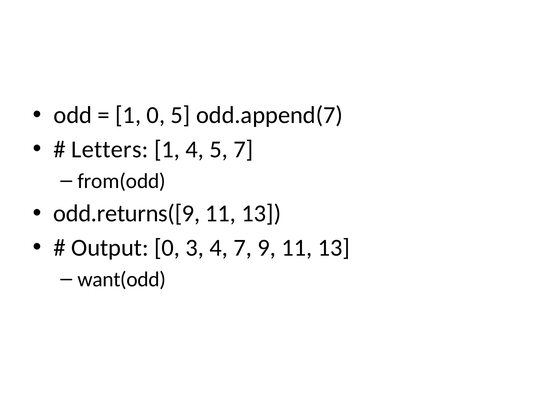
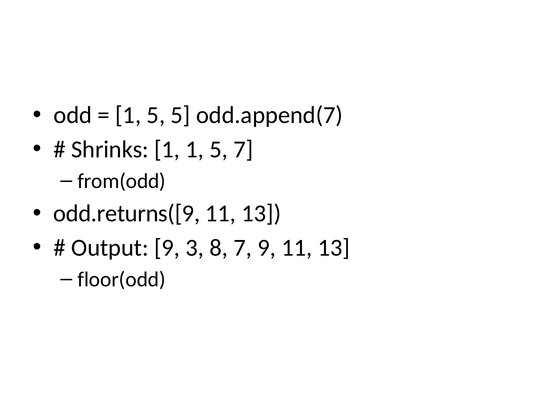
0 at (156, 115): 0 -> 5
Letters: Letters -> Shrinks
1 4: 4 -> 1
Output 0: 0 -> 9
3 4: 4 -> 8
want(odd: want(odd -> floor(odd
